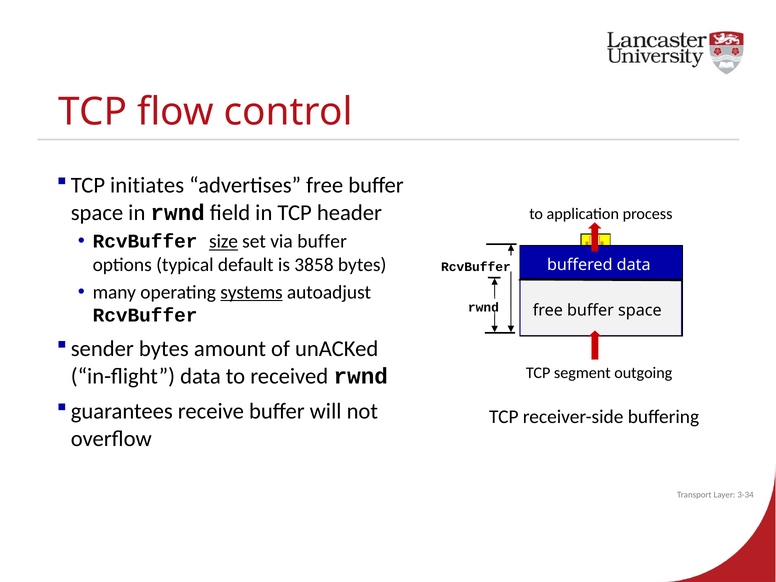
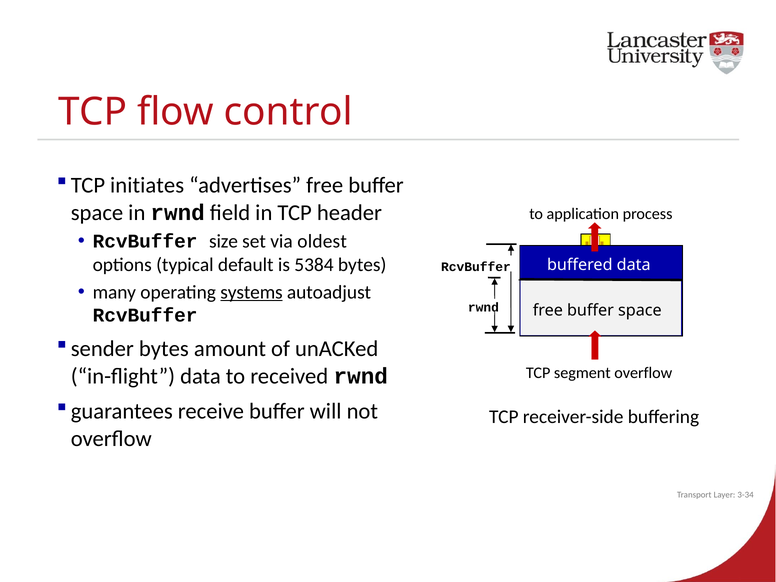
size underline: present -> none
via buffer: buffer -> oldest
3858: 3858 -> 5384
segment outgoing: outgoing -> overflow
